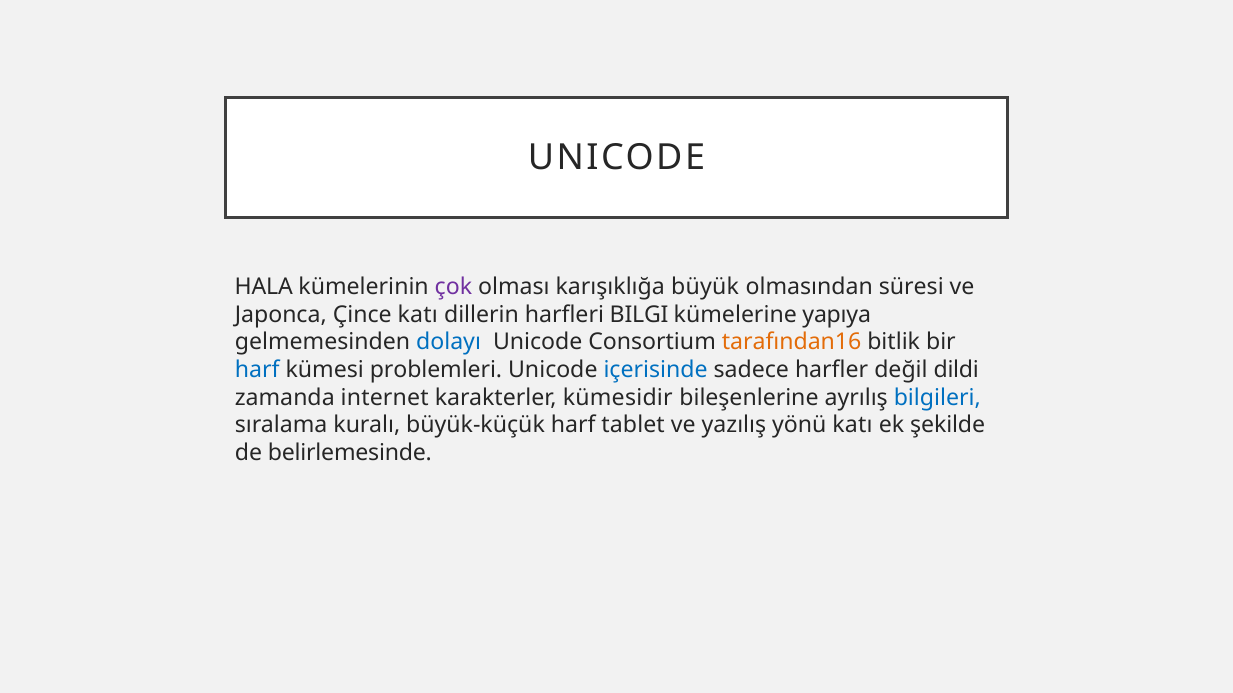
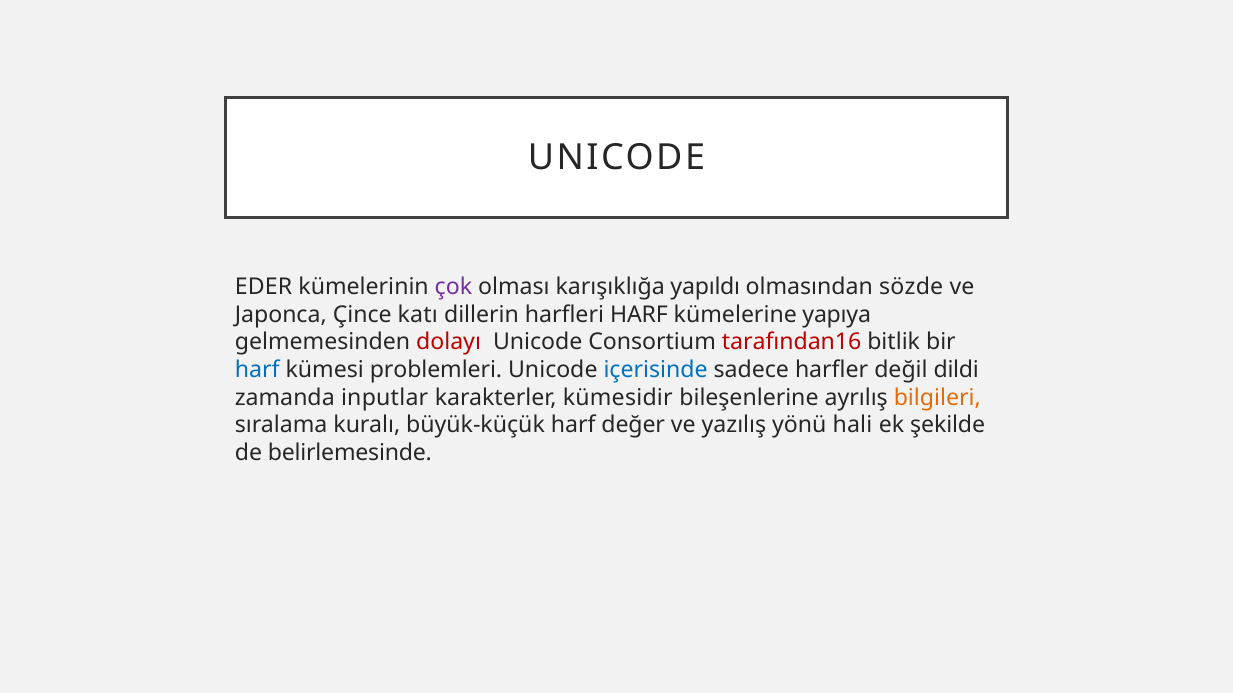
HALA: HALA -> EDER
büyük: büyük -> yapıldı
süresi: süresi -> sözde
harfleri BILGI: BILGI -> HARF
dolayı colour: blue -> red
tarafından16 colour: orange -> red
internet: internet -> inputlar
bilgileri colour: blue -> orange
tablet: tablet -> değer
yönü katı: katı -> hali
